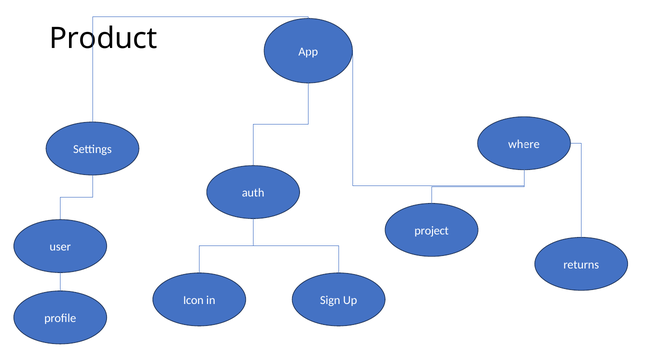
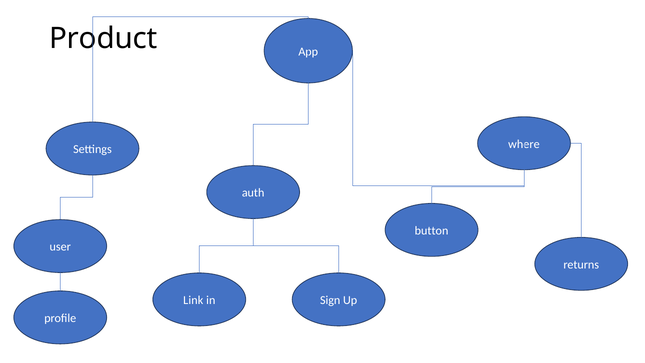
project: project -> button
Icon: Icon -> Link
